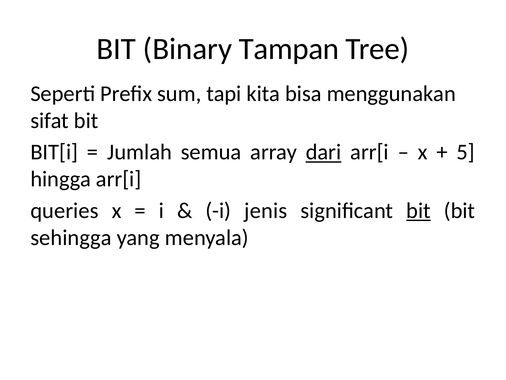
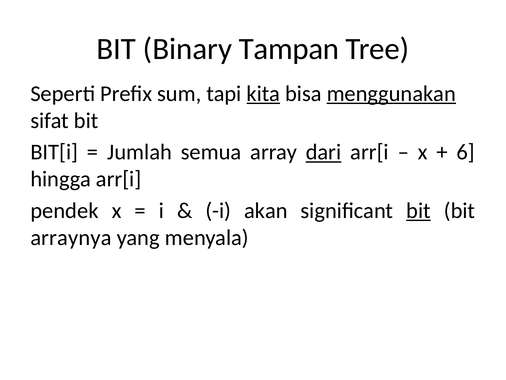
kita underline: none -> present
menggunakan underline: none -> present
5: 5 -> 6
queries: queries -> pendek
jenis: jenis -> akan
sehingga: sehingga -> arraynya
